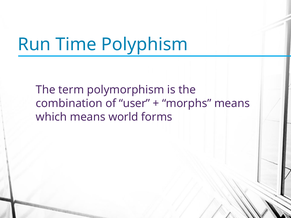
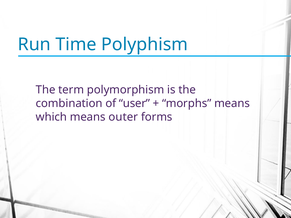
world: world -> outer
